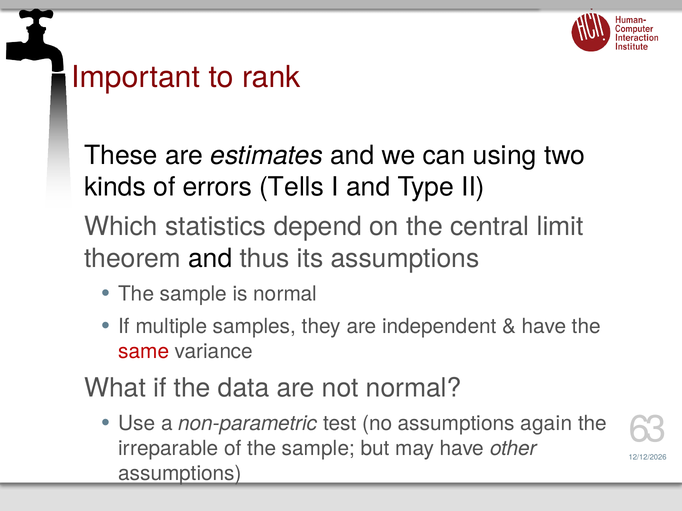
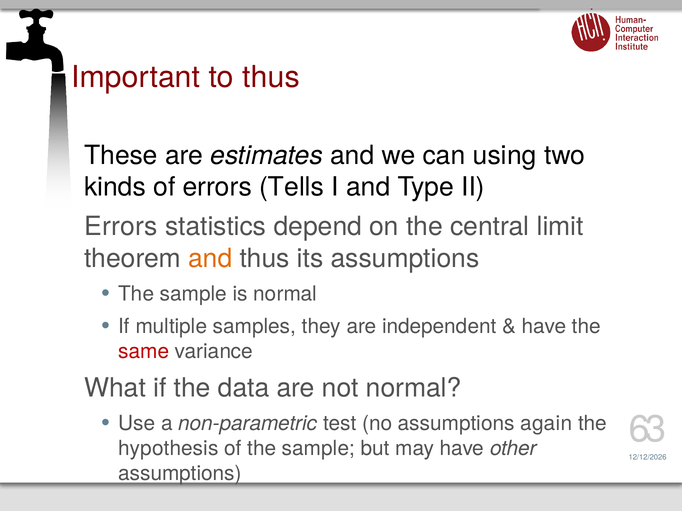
to rank: rank -> thus
Which at (121, 227): Which -> Errors
and at (210, 259) colour: black -> orange
irreparable: irreparable -> hypothesis
